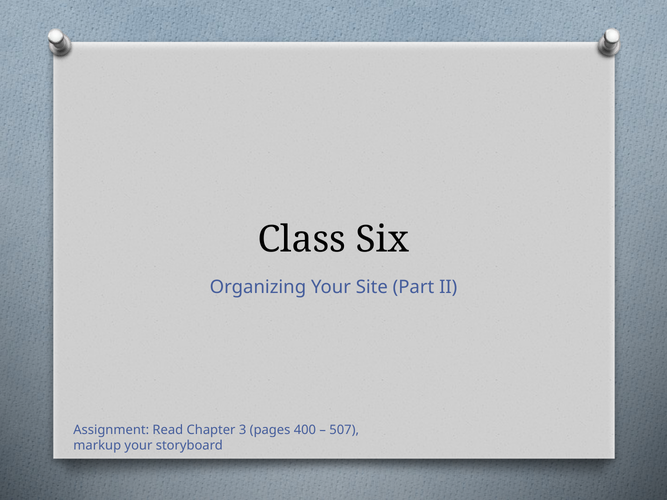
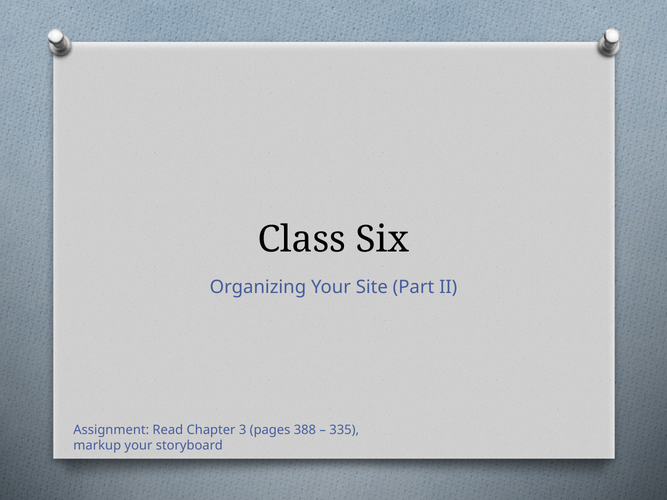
400: 400 -> 388
507: 507 -> 335
